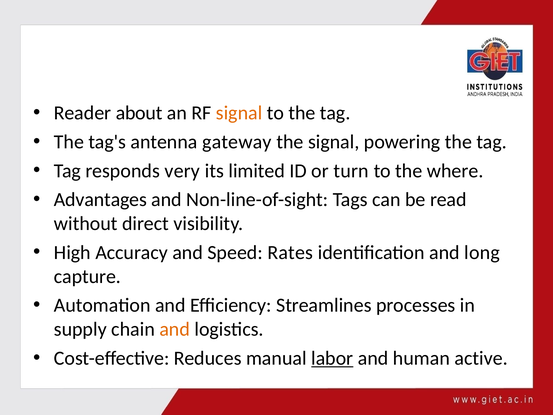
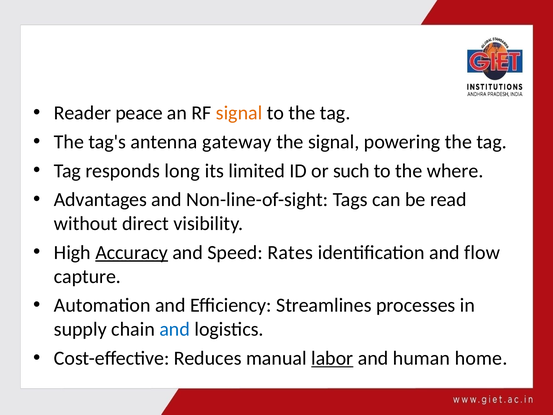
about: about -> peace
very: very -> long
turn: turn -> such
Accuracy underline: none -> present
long: long -> flow
and at (175, 329) colour: orange -> blue
active: active -> home
